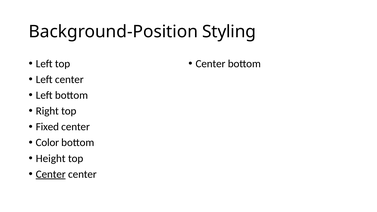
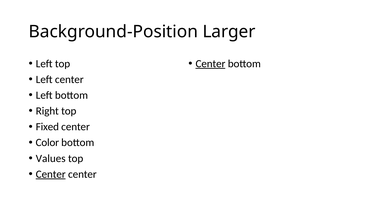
Styling: Styling -> Larger
Center at (210, 64) underline: none -> present
Height: Height -> Values
